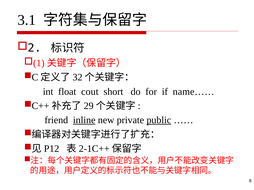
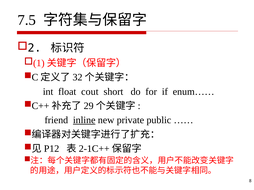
3.1: 3.1 -> 7.5
name……: name…… -> enum……
public underline: present -> none
